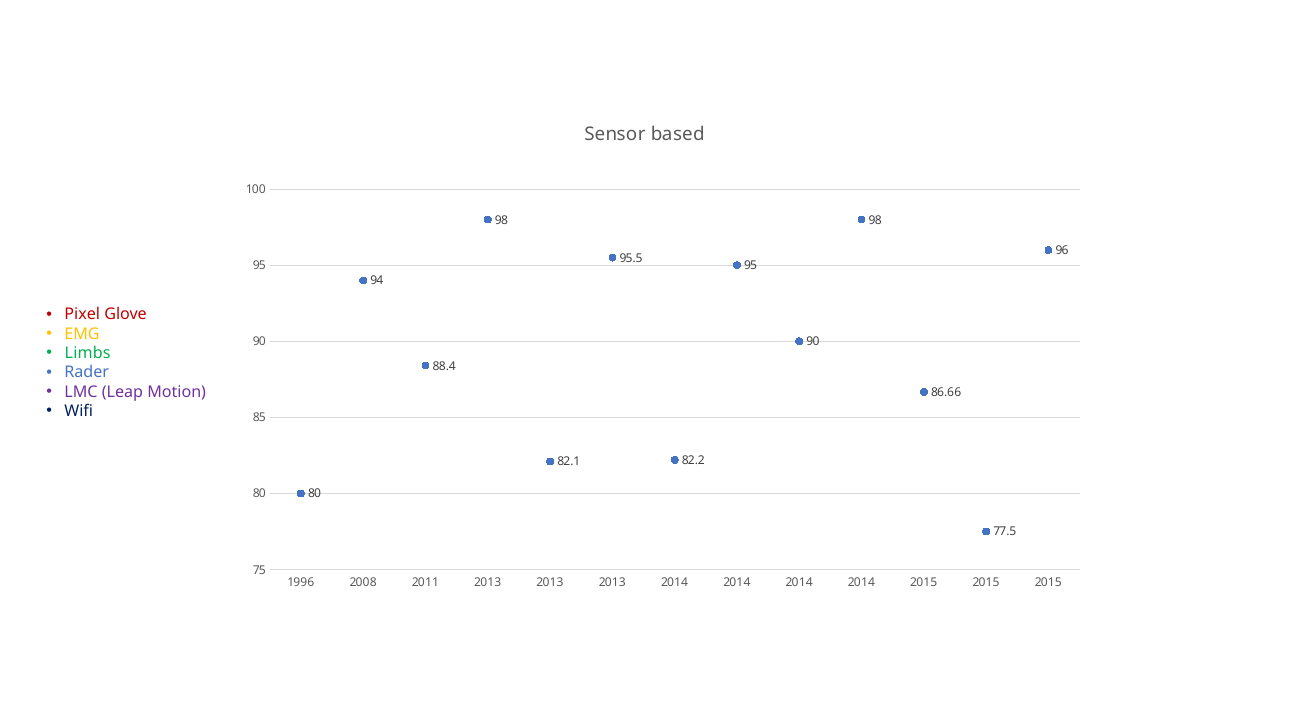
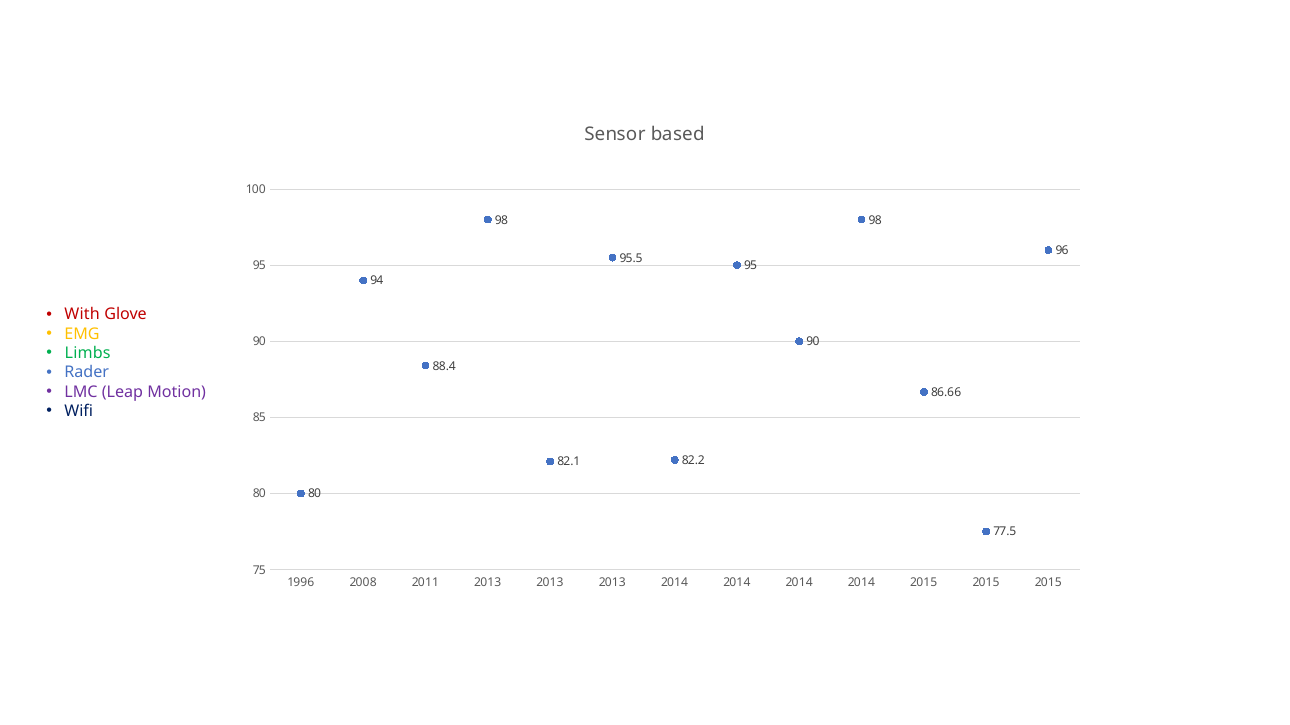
Pixel: Pixel -> With
